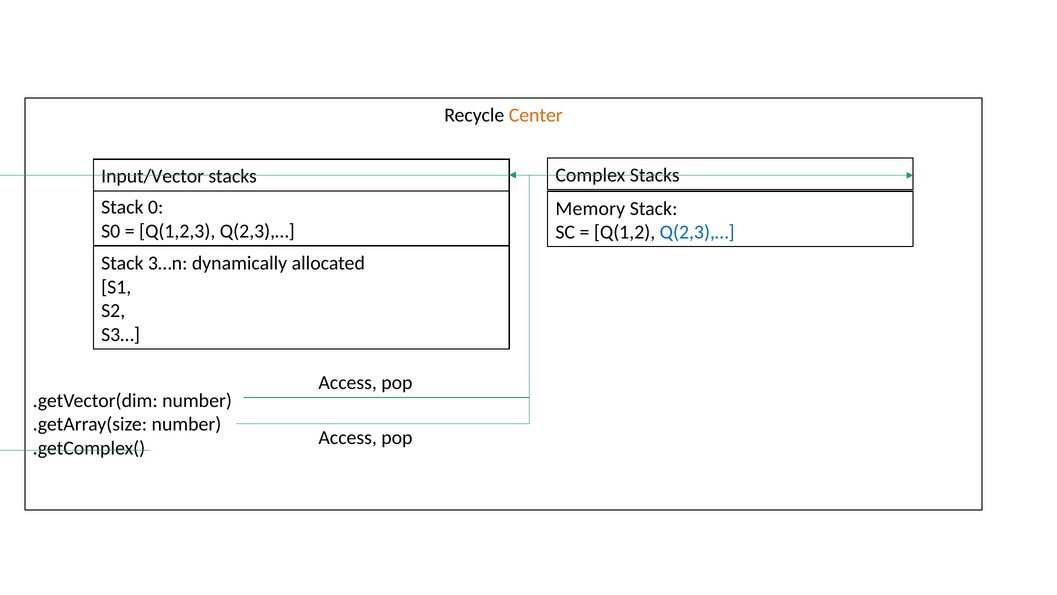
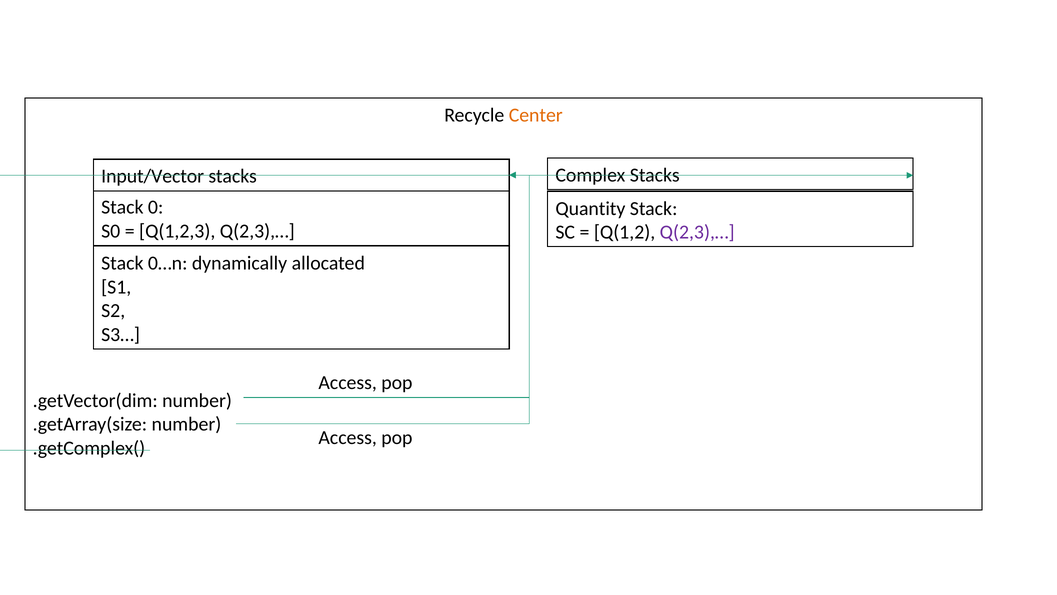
Memory: Memory -> Quantity
Q(2,3),… at (697, 232) colour: blue -> purple
3…n: 3…n -> 0…n
